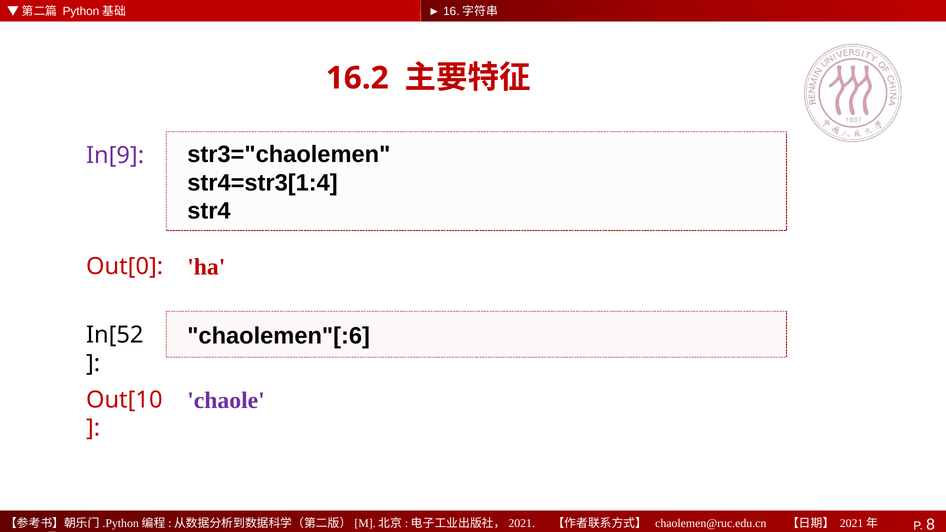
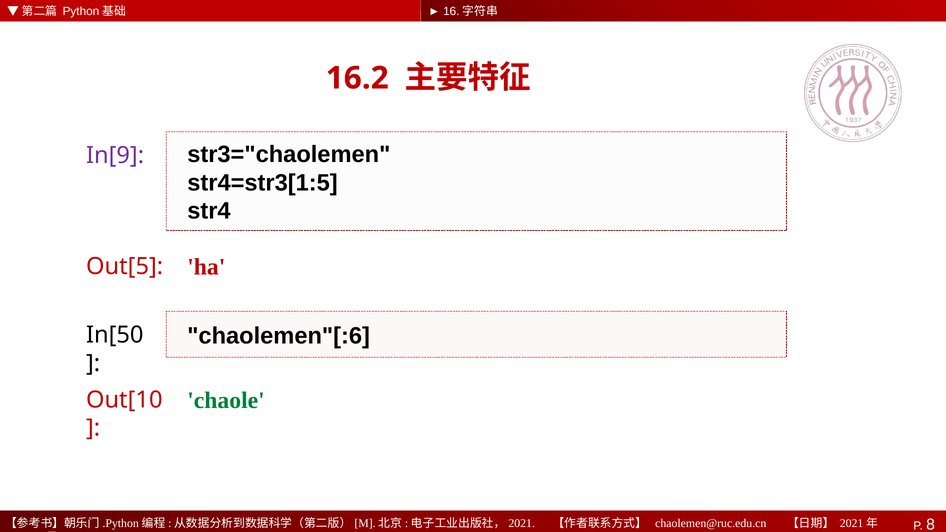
str4=str3[1:4: str4=str3[1:4 -> str4=str3[1:5
Out[0: Out[0 -> Out[5
In[52: In[52 -> In[50
chaole colour: purple -> green
